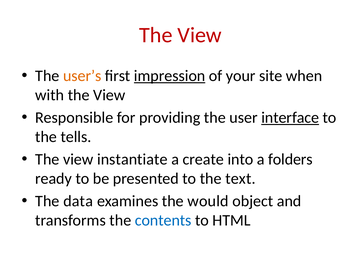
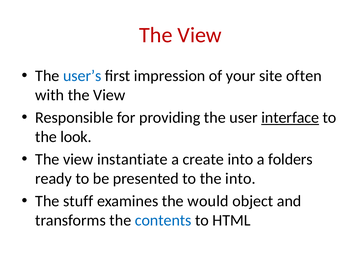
user’s colour: orange -> blue
impression underline: present -> none
when: when -> often
tells: tells -> look
the text: text -> into
data: data -> stuff
